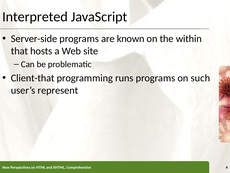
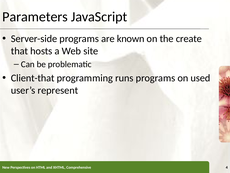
Interpreted: Interpreted -> Parameters
within: within -> create
such: such -> used
